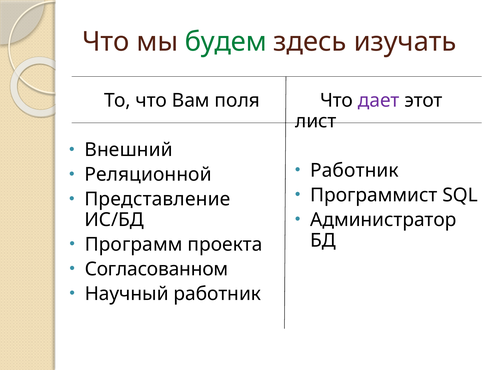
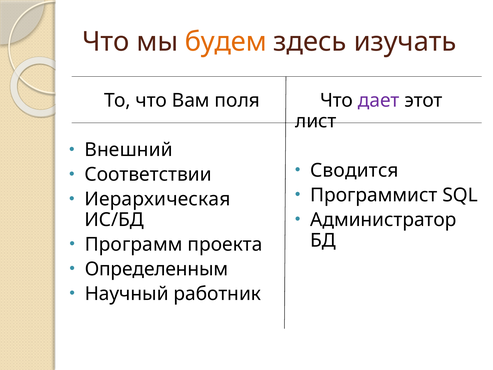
будем colour: green -> orange
Работник at (354, 170): Работник -> Сводится
Реляционной: Реляционной -> Соответствии
Представление: Представление -> Иерархическая
Согласованном: Согласованном -> Определенным
